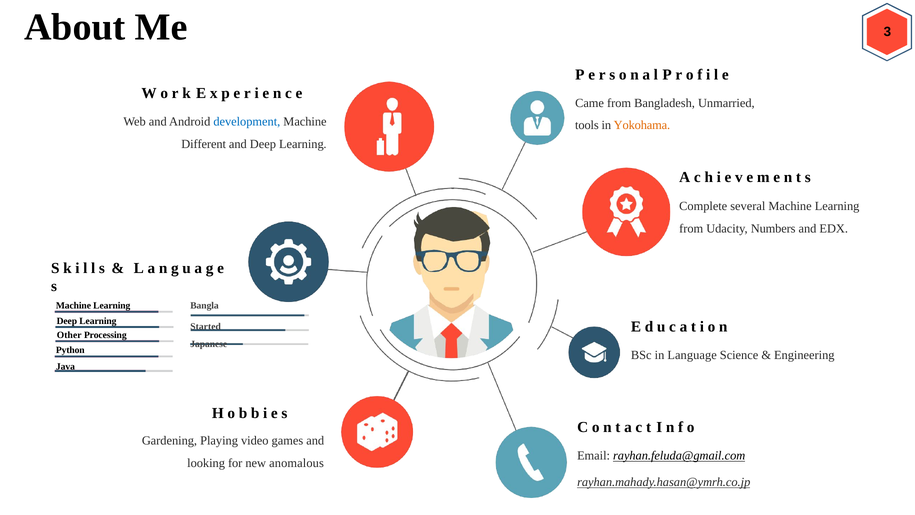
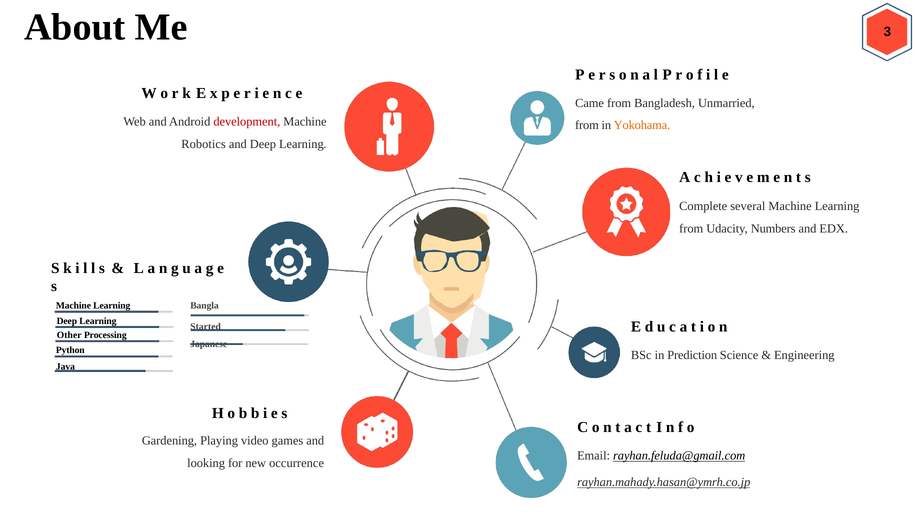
development colour: blue -> red
tools at (587, 125): tools -> from
Different: Different -> Robotics
Language: Language -> Prediction
anomalous: anomalous -> occurrence
